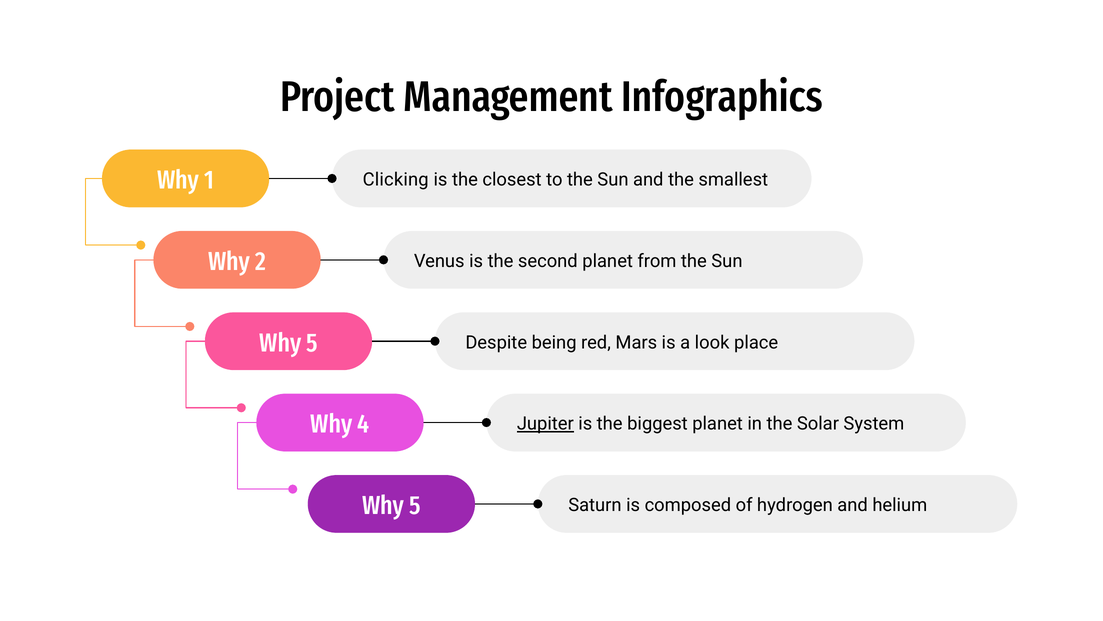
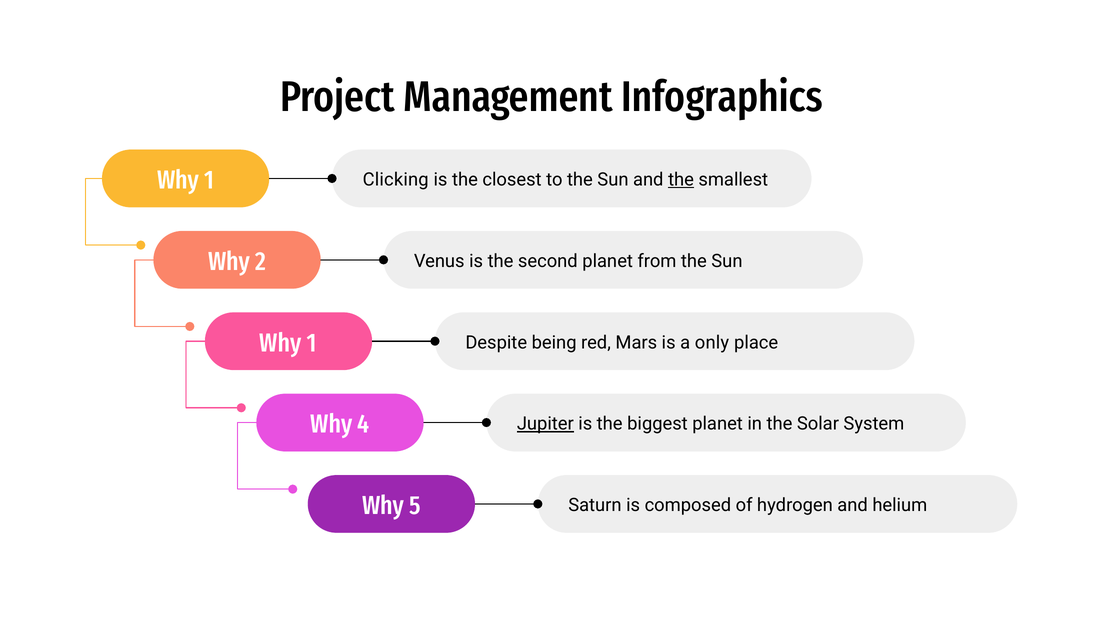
the at (681, 180) underline: none -> present
5 at (312, 343): 5 -> 1
look: look -> only
